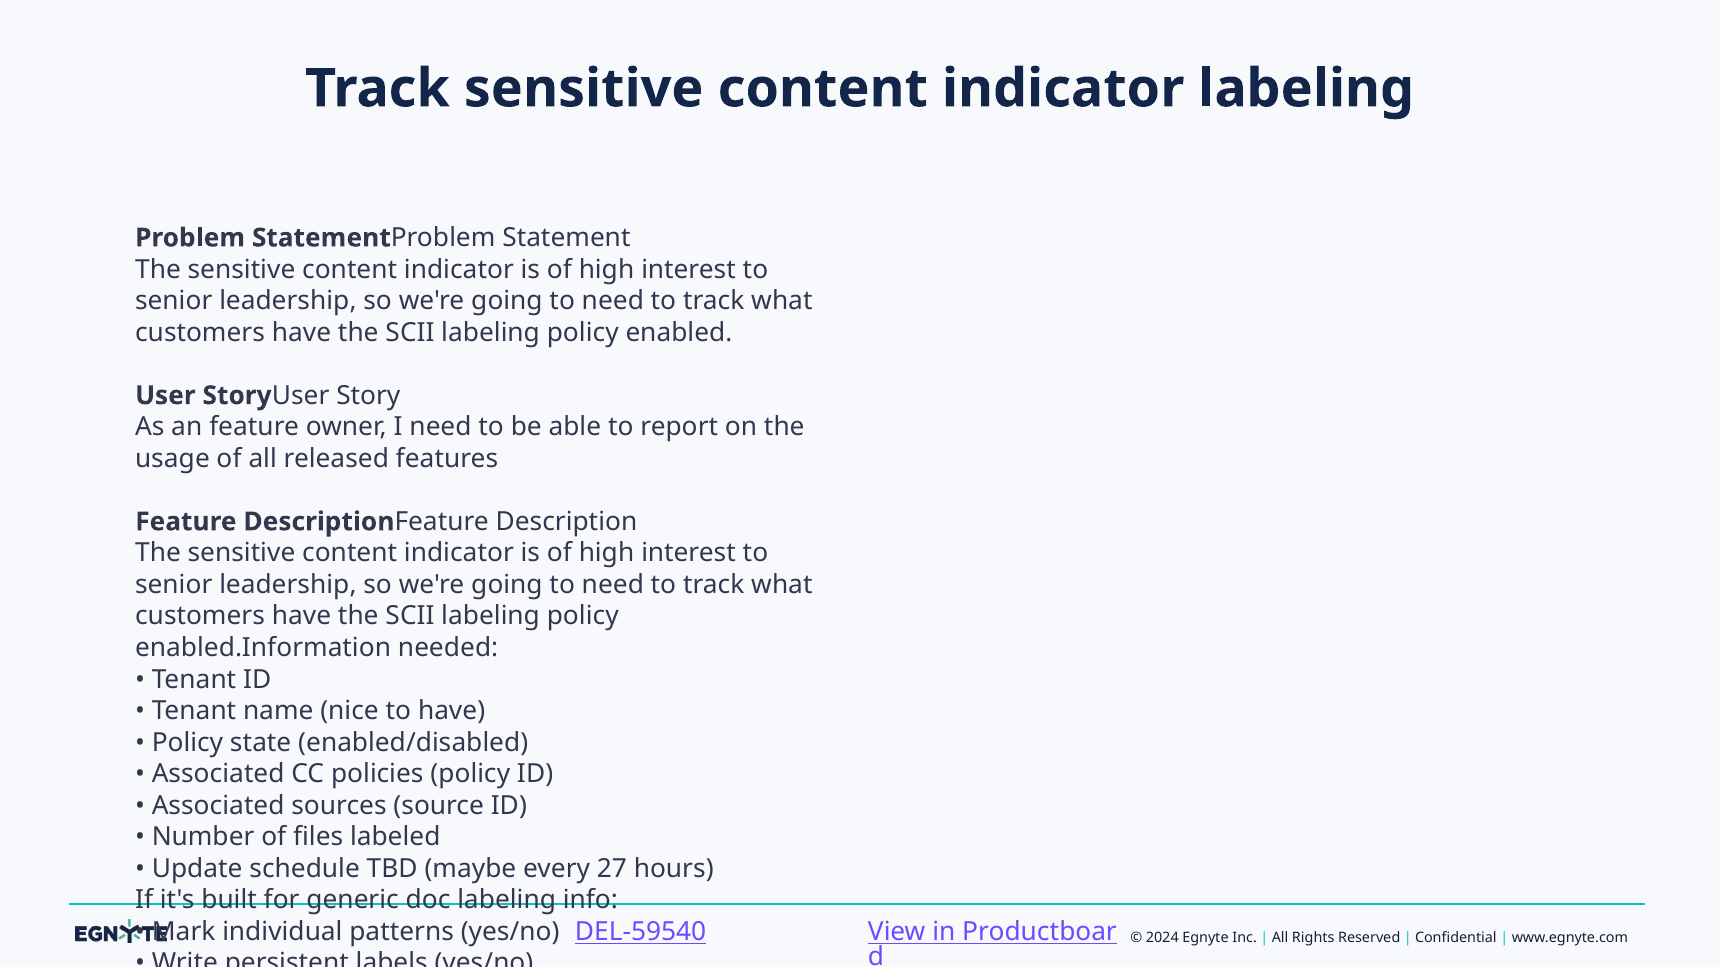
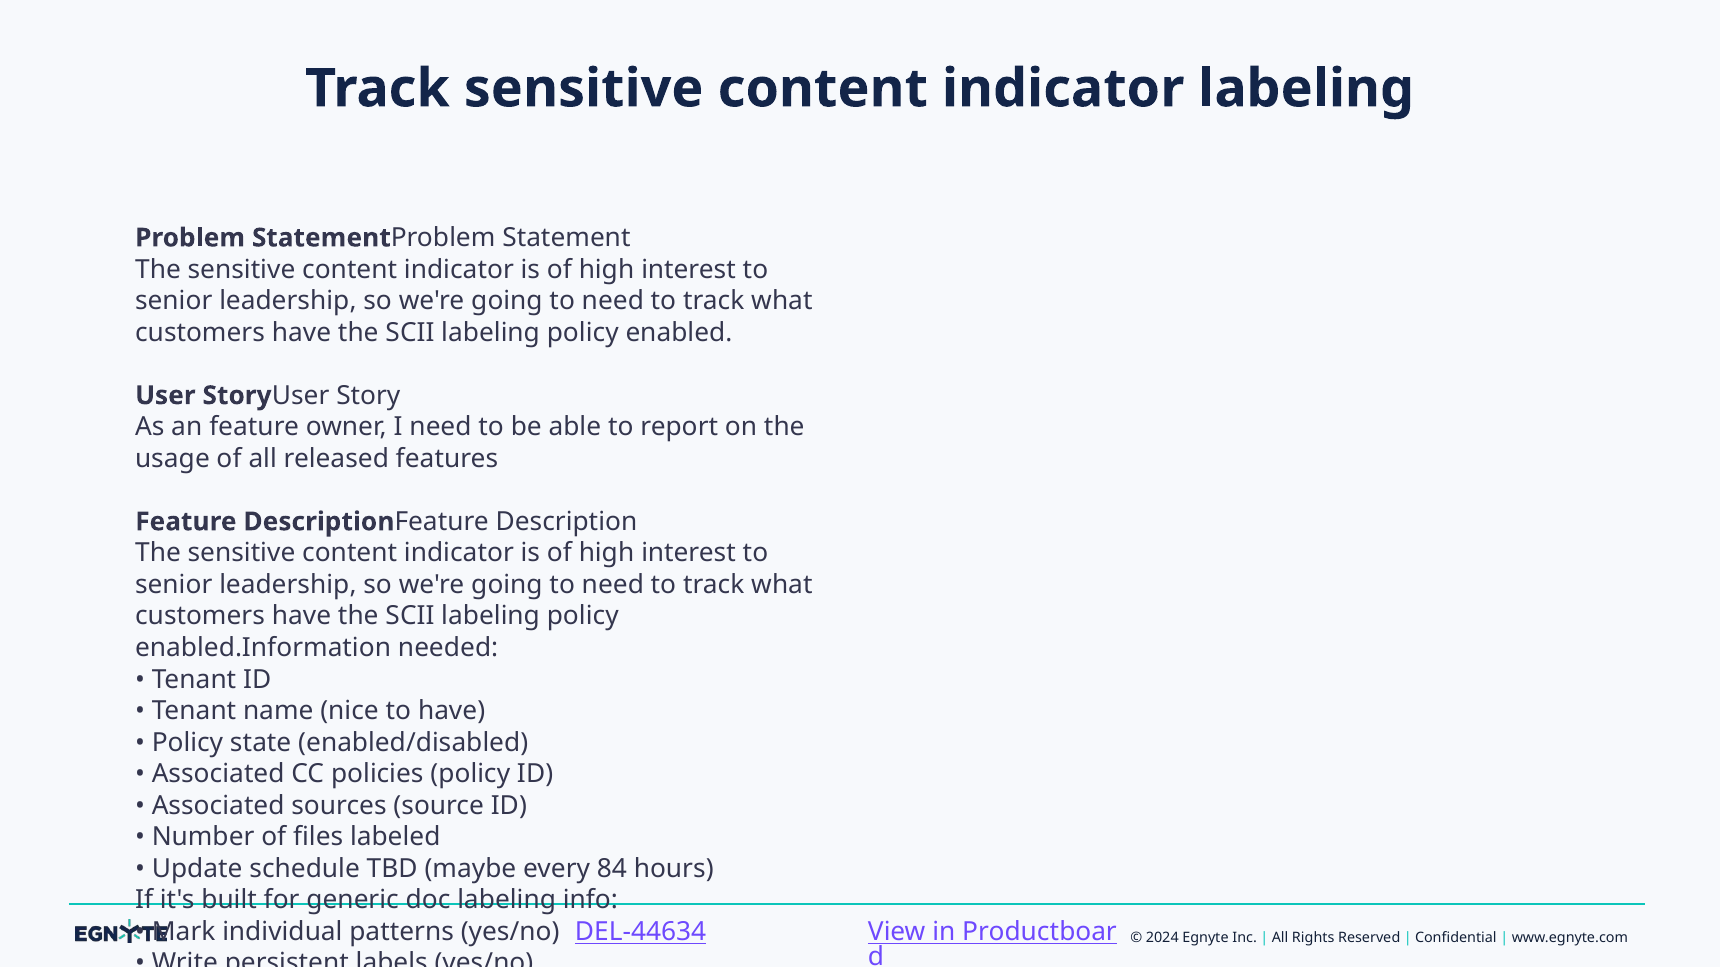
27: 27 -> 84
DEL-59540: DEL-59540 -> DEL-44634
